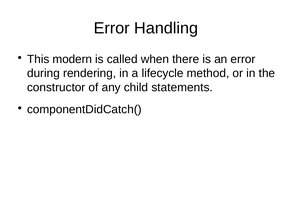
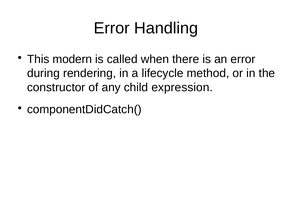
statements: statements -> expression
